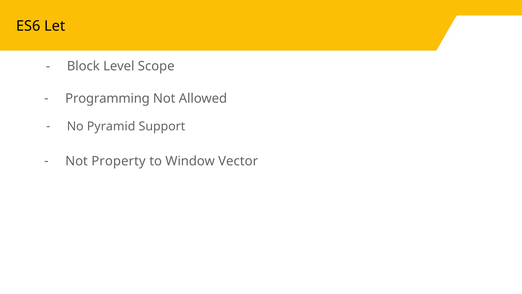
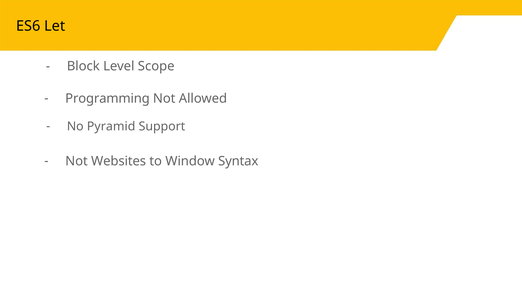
Property: Property -> Websites
Vector: Vector -> Syntax
